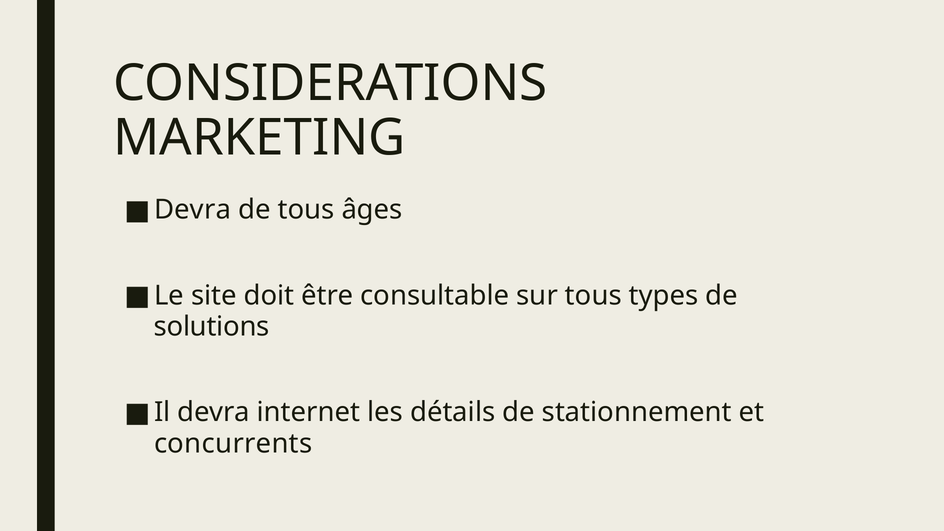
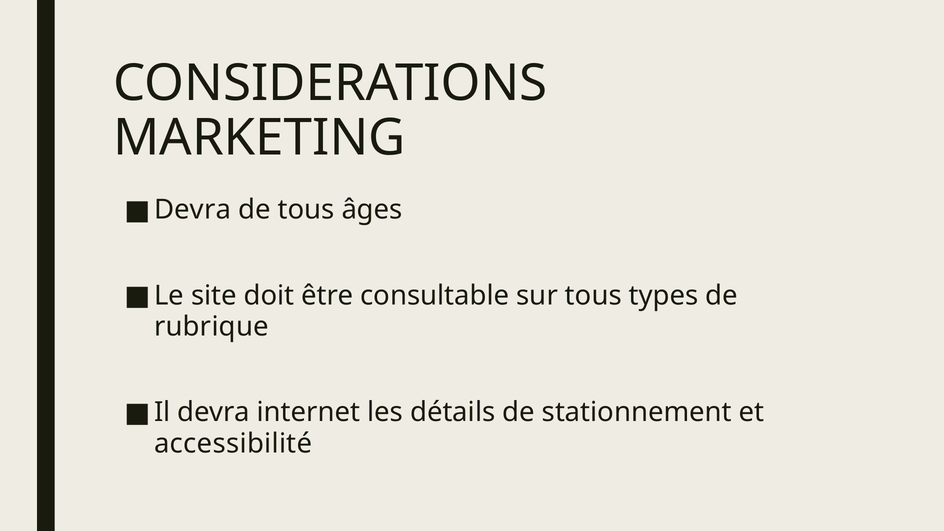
solutions: solutions -> rubrique
concurrents: concurrents -> accessibilité
